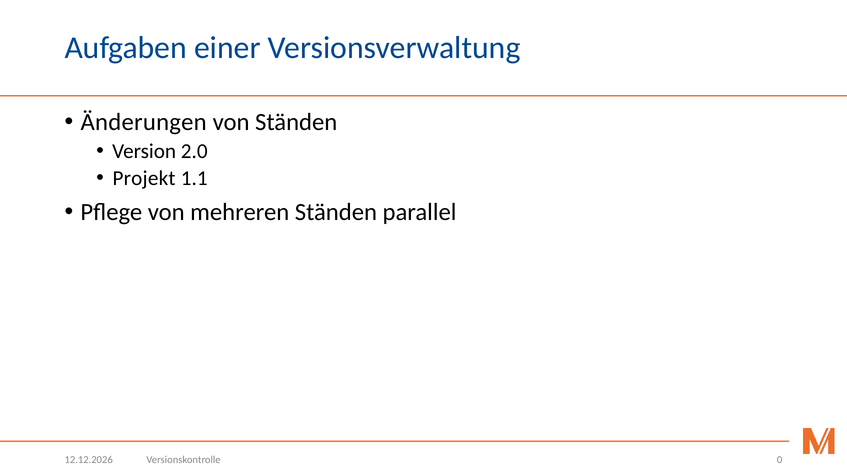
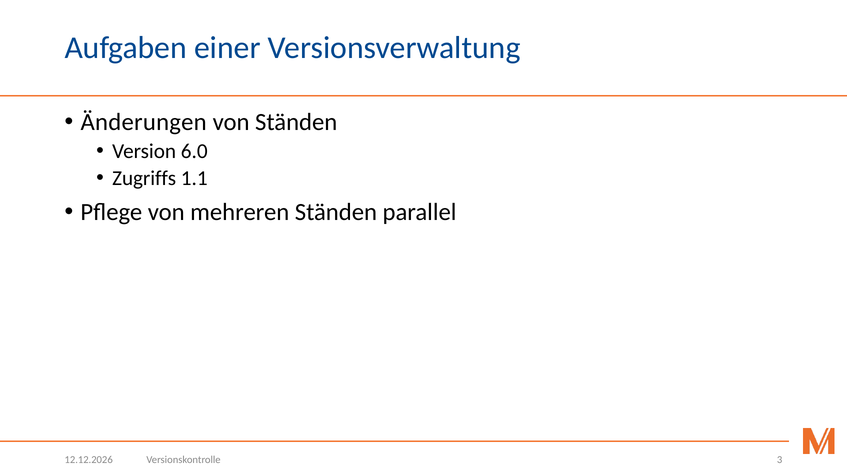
2.0: 2.0 -> 6.0
Projekt: Projekt -> Zugriffs
0: 0 -> 3
